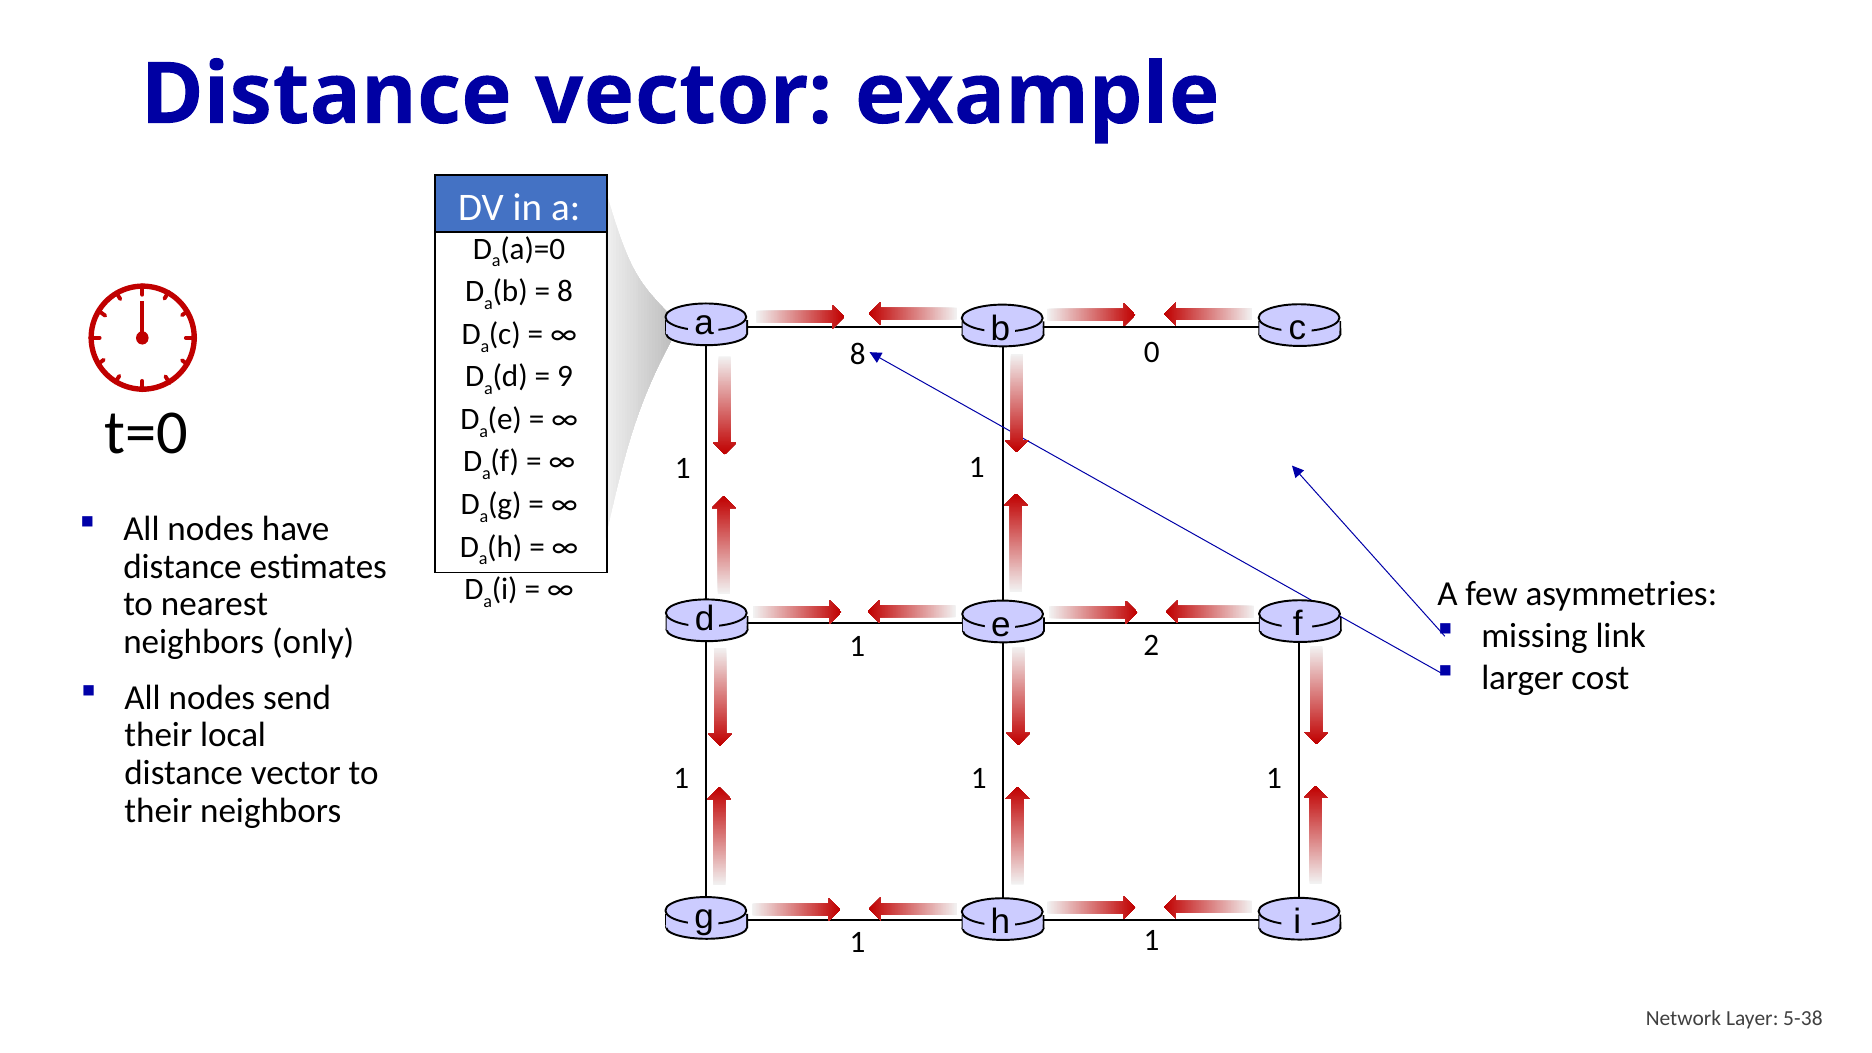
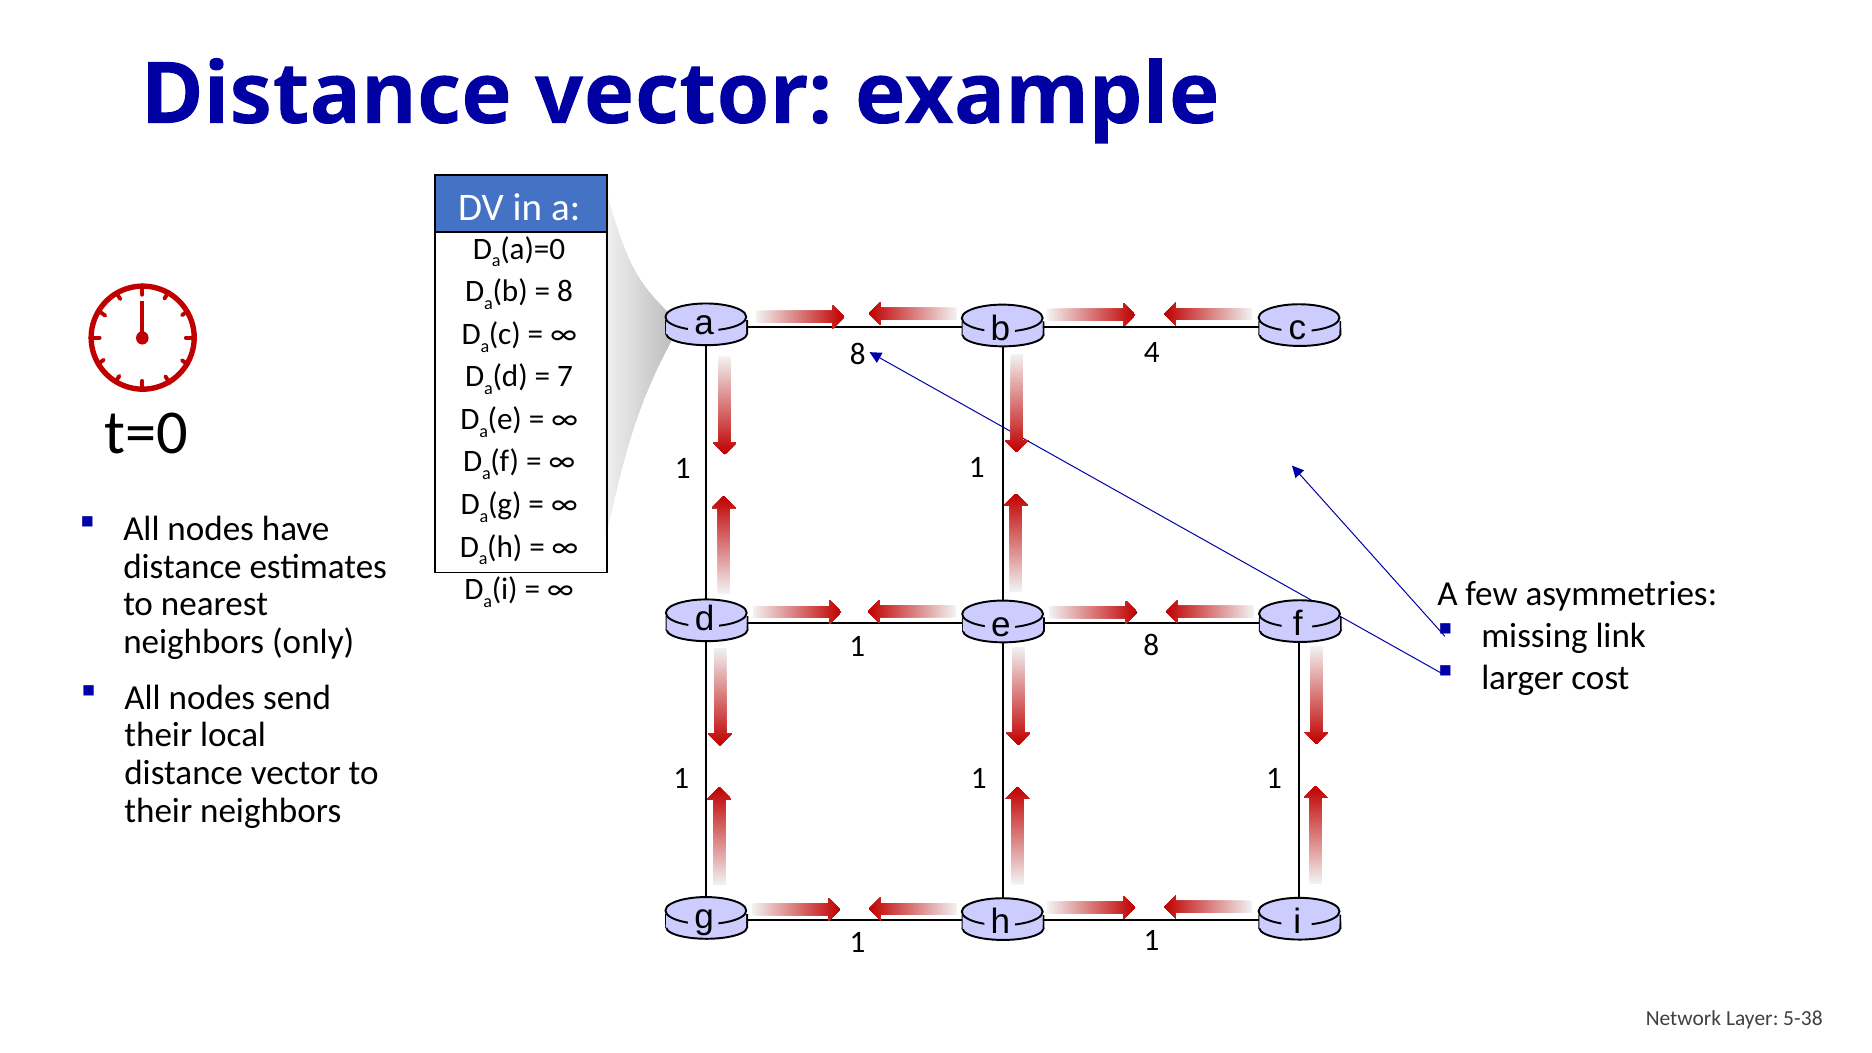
0: 0 -> 4
9: 9 -> 7
2 at (1151, 645): 2 -> 8
